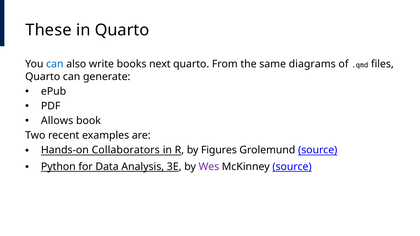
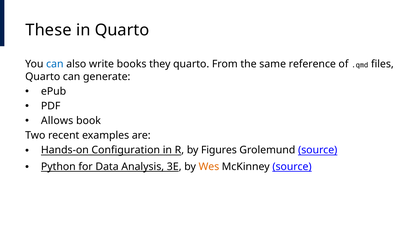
next: next -> they
diagrams: diagrams -> reference
Collaborators: Collaborators -> Configuration
Wes colour: purple -> orange
